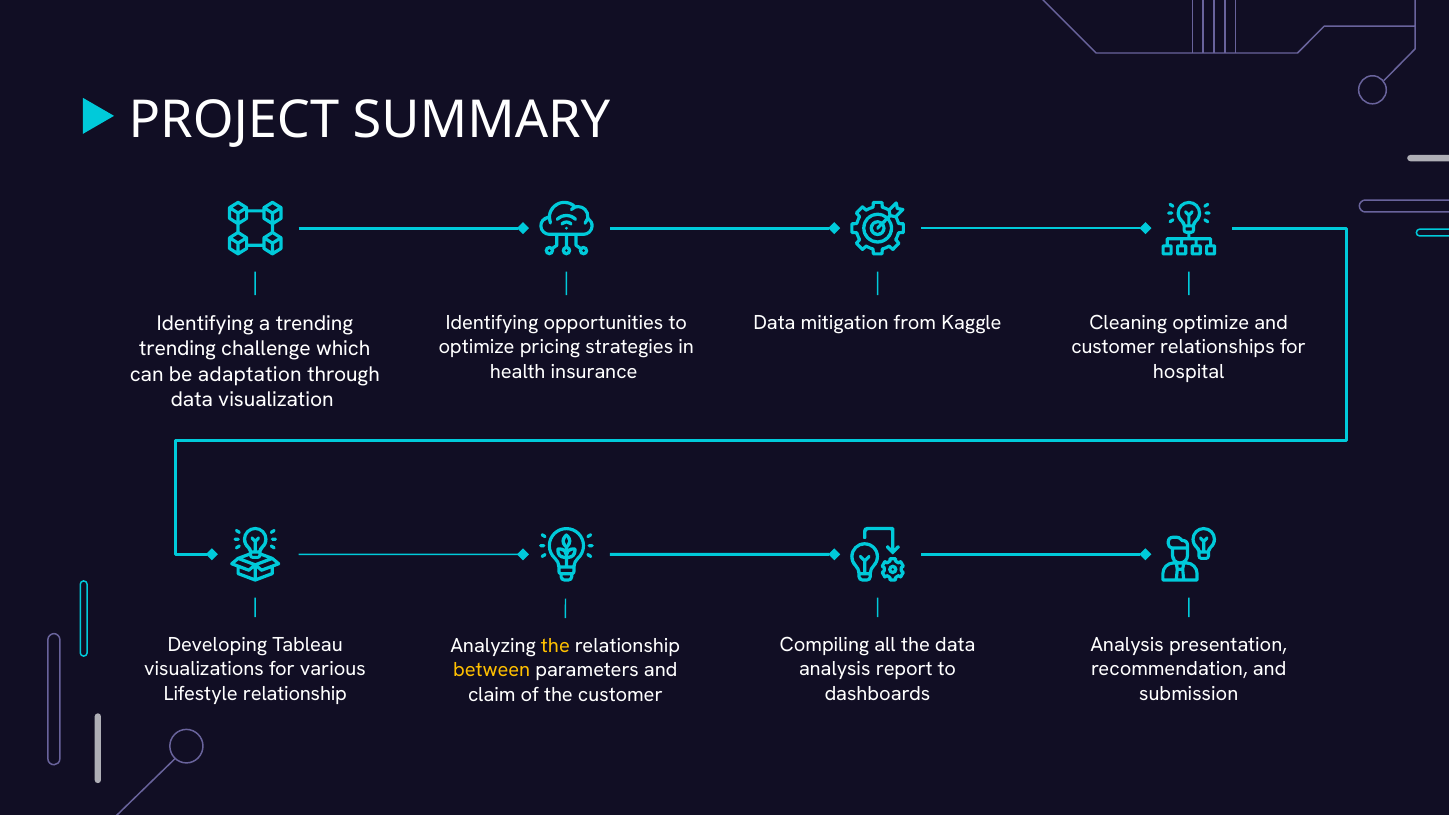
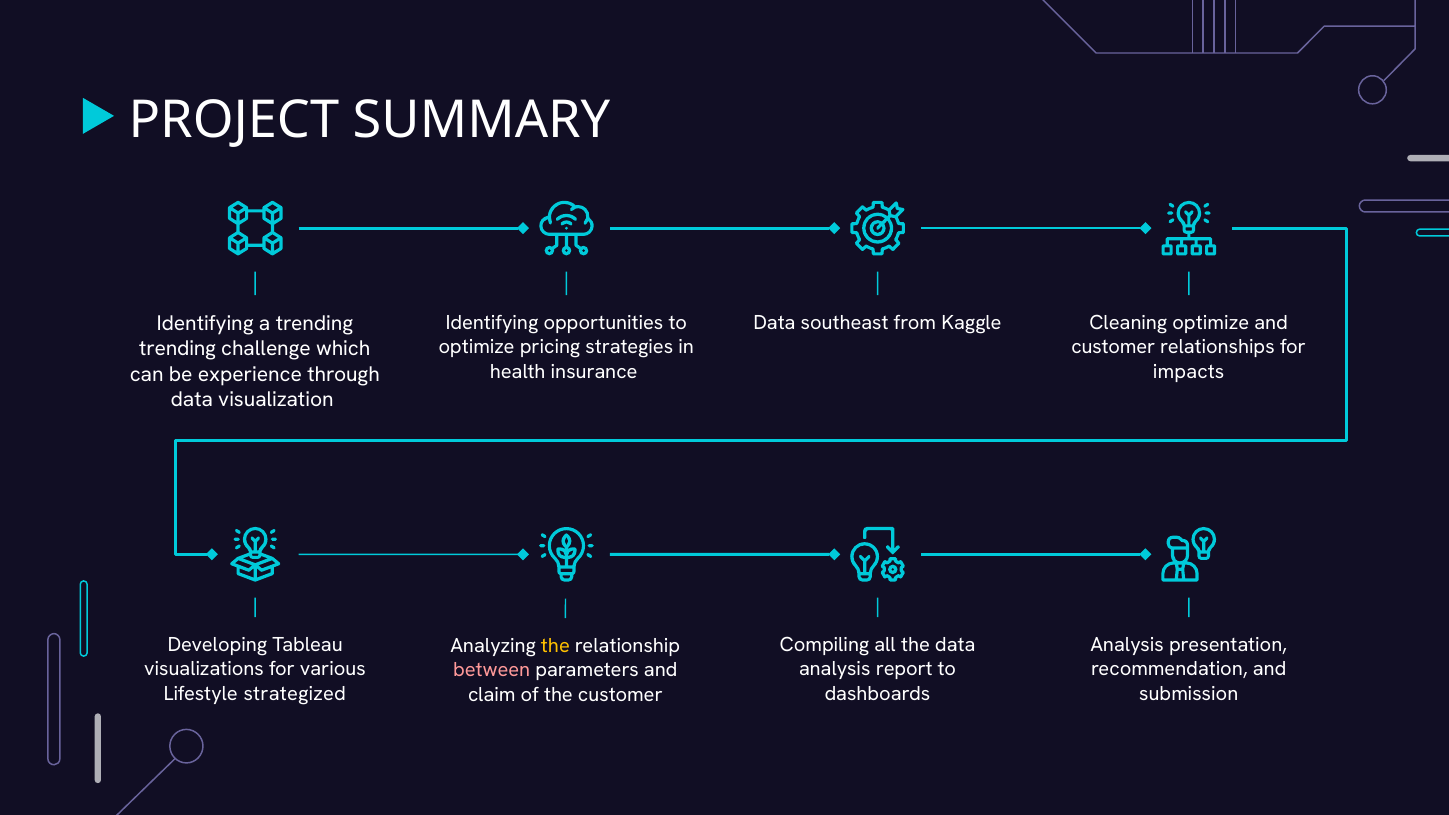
mitigation: mitigation -> southeast
hospital: hospital -> impacts
adaptation: adaptation -> experience
between colour: yellow -> pink
Lifestyle relationship: relationship -> strategized
